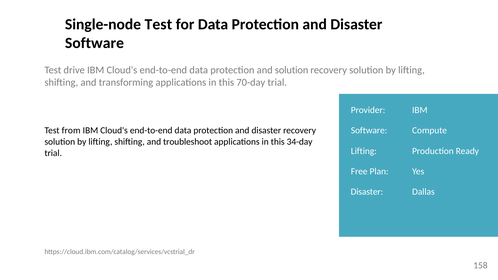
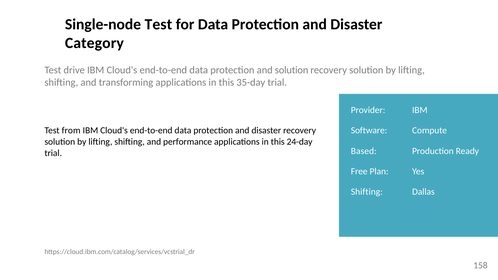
Software at (94, 43): Software -> Category
70-day: 70-day -> 35-day
troubleshoot: troubleshoot -> performance
34-day: 34-day -> 24-day
Lifting at (364, 151): Lifting -> Based
Disaster at (367, 192): Disaster -> Shifting
